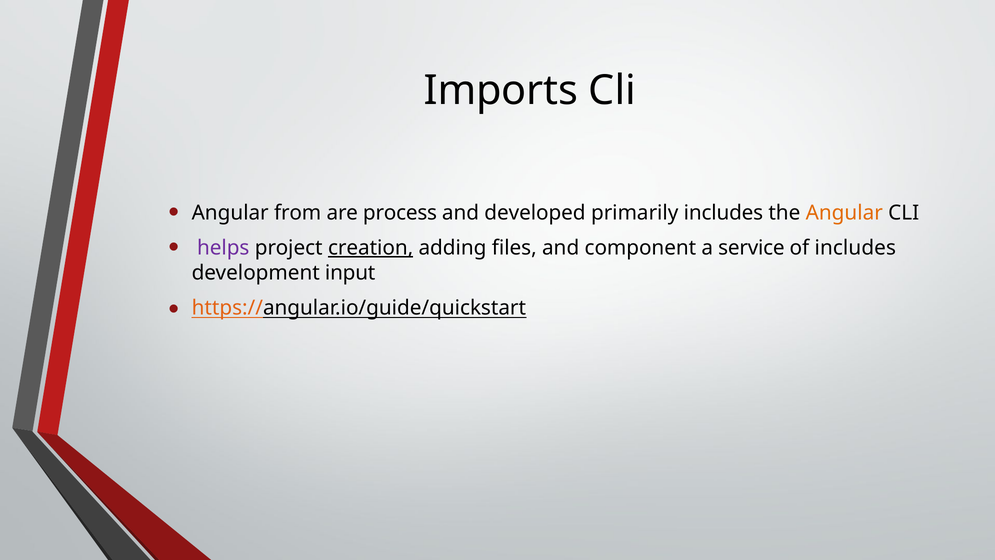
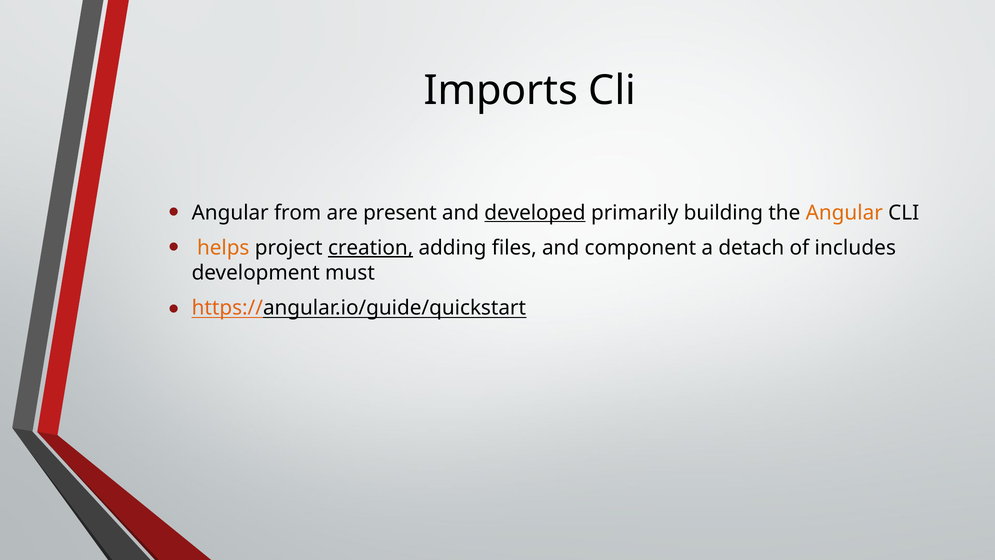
process: process -> present
developed underline: none -> present
primarily includes: includes -> building
helps colour: purple -> orange
service: service -> detach
input: input -> must
